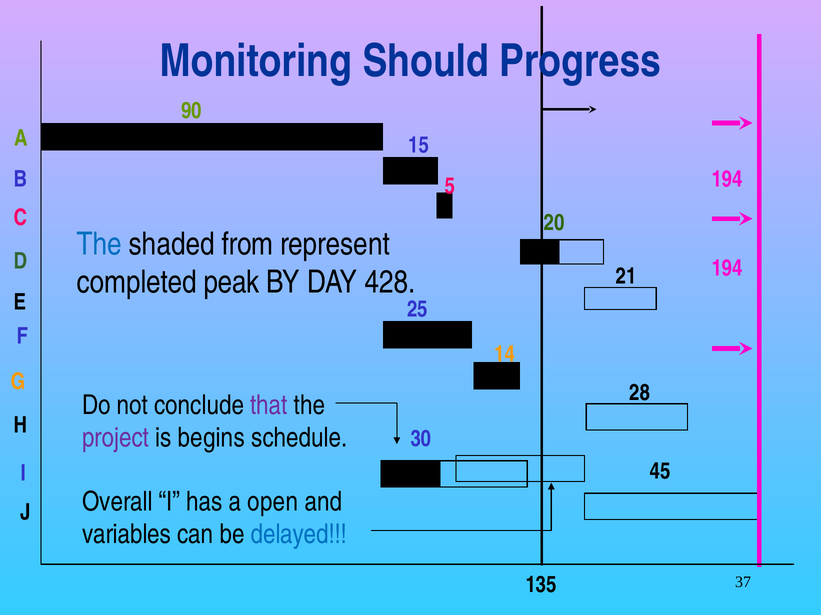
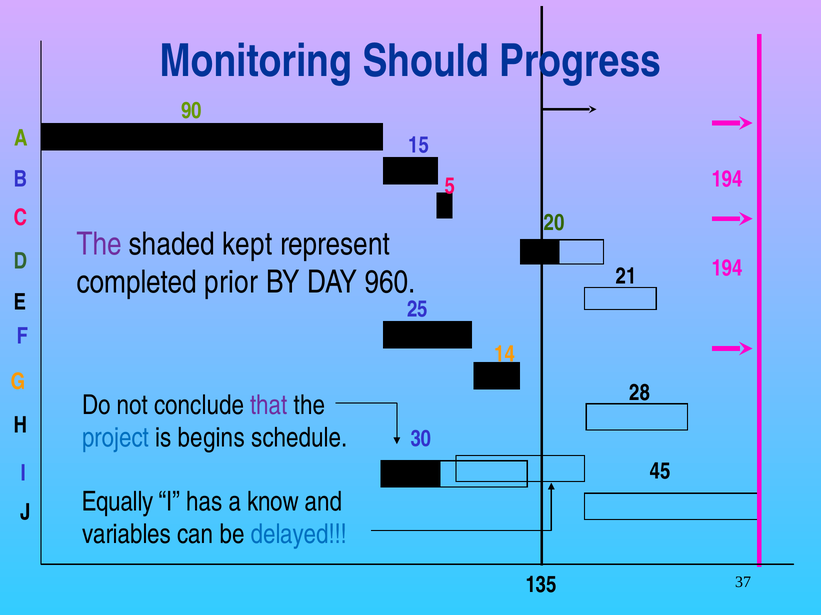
The at (99, 244) colour: blue -> purple
from: from -> kept
peak: peak -> prior
428: 428 -> 960
project colour: purple -> blue
Overall: Overall -> Equally
open: open -> know
